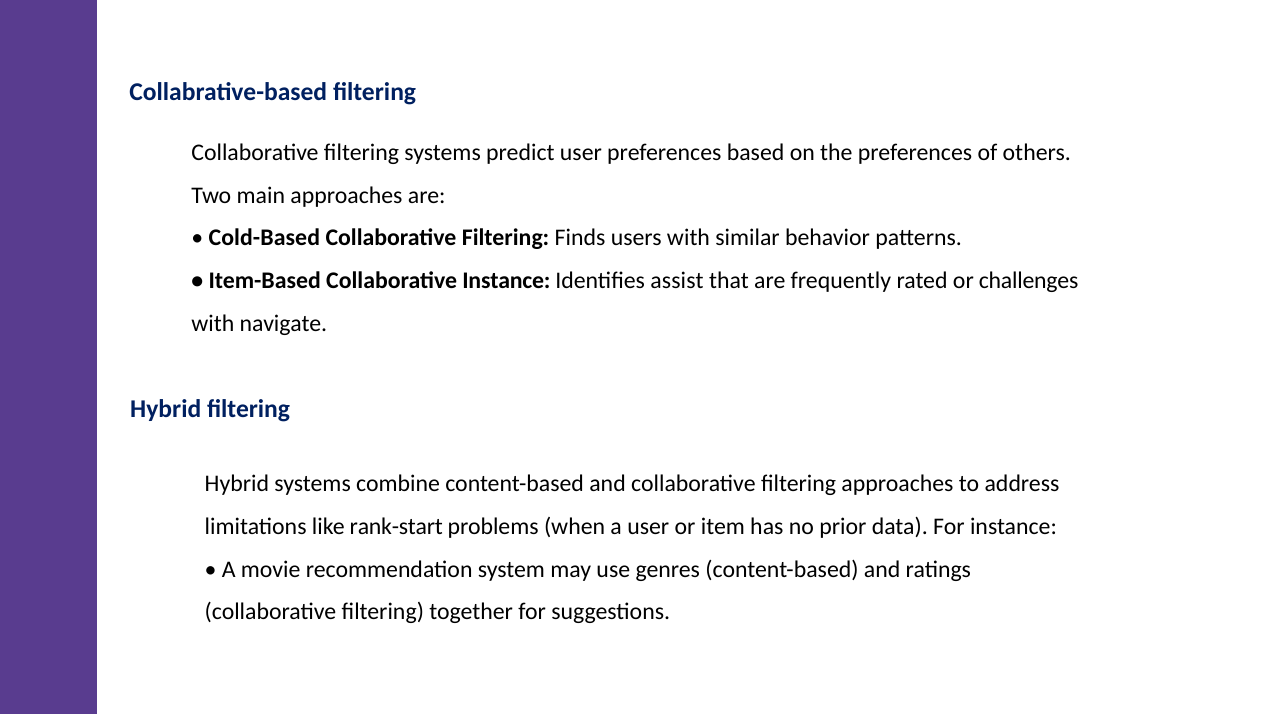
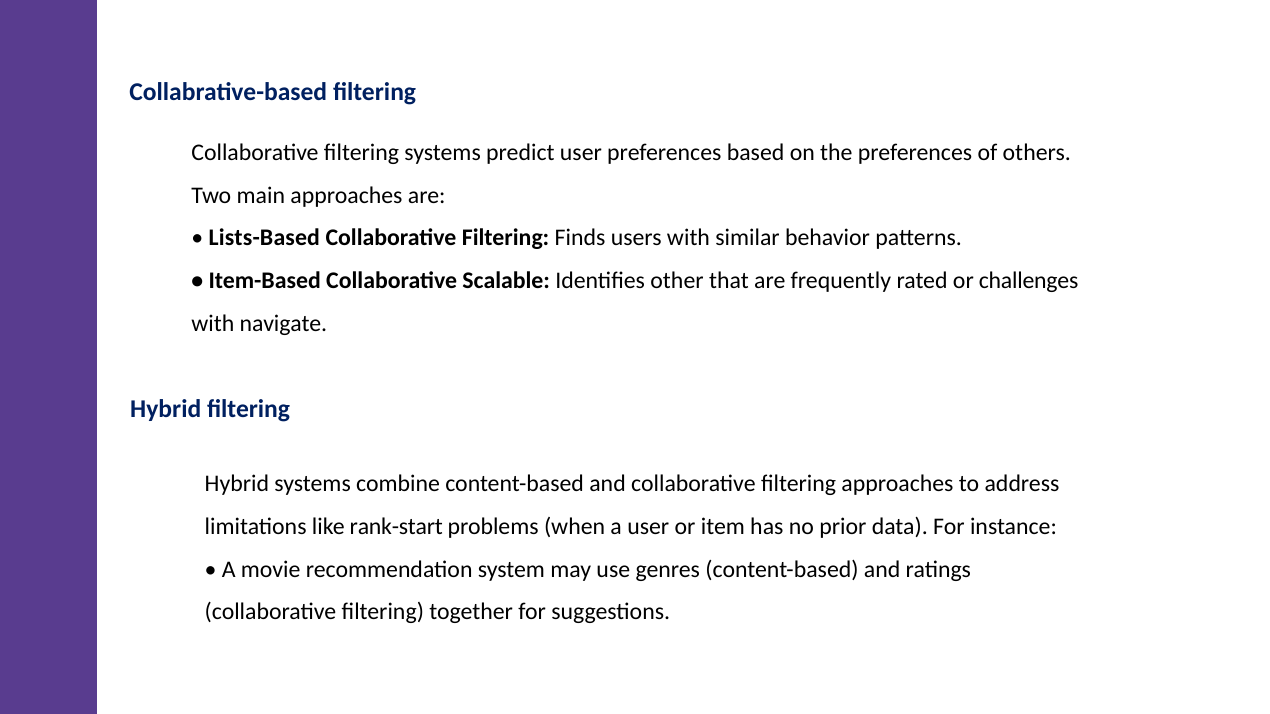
Cold-Based: Cold-Based -> Lists-Based
Collaborative Instance: Instance -> Scalable
assist: assist -> other
